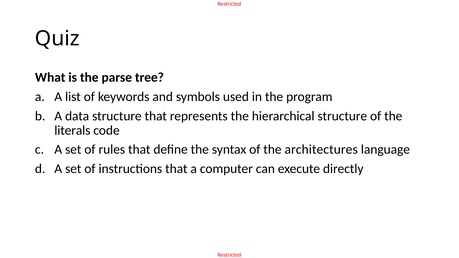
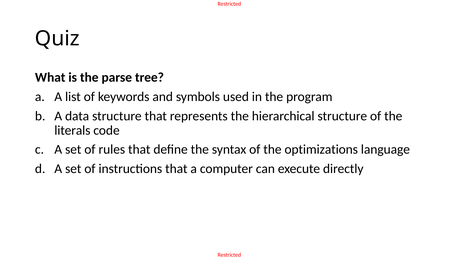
architectures: architectures -> optimizations
